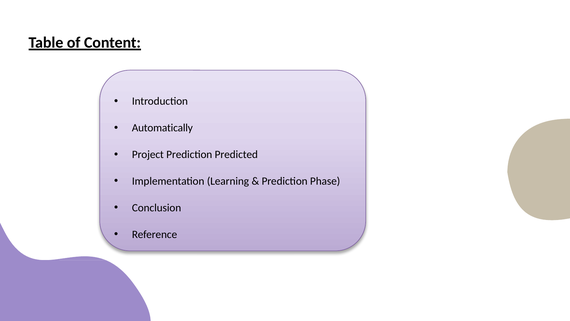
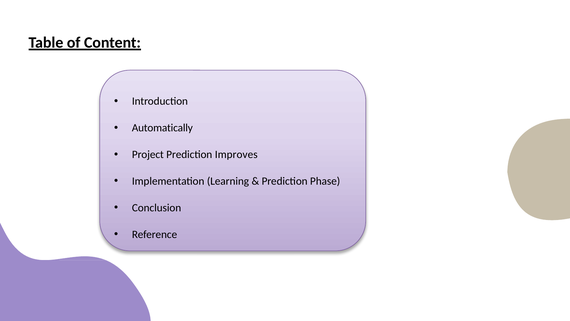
Predicted: Predicted -> Improves
